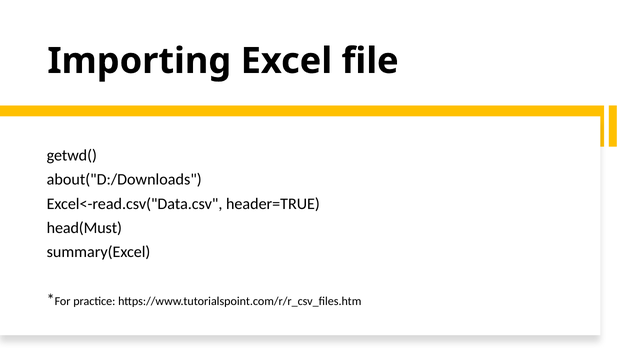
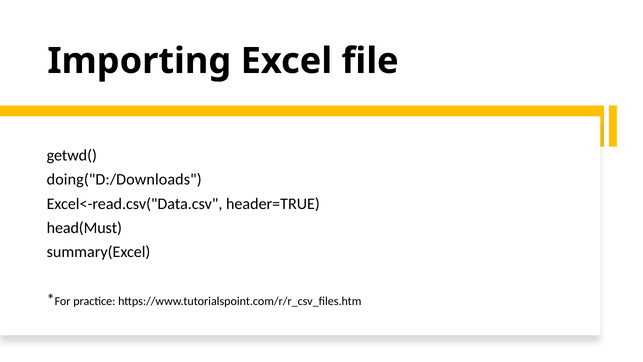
about("D:/Downloads: about("D:/Downloads -> doing("D:/Downloads
